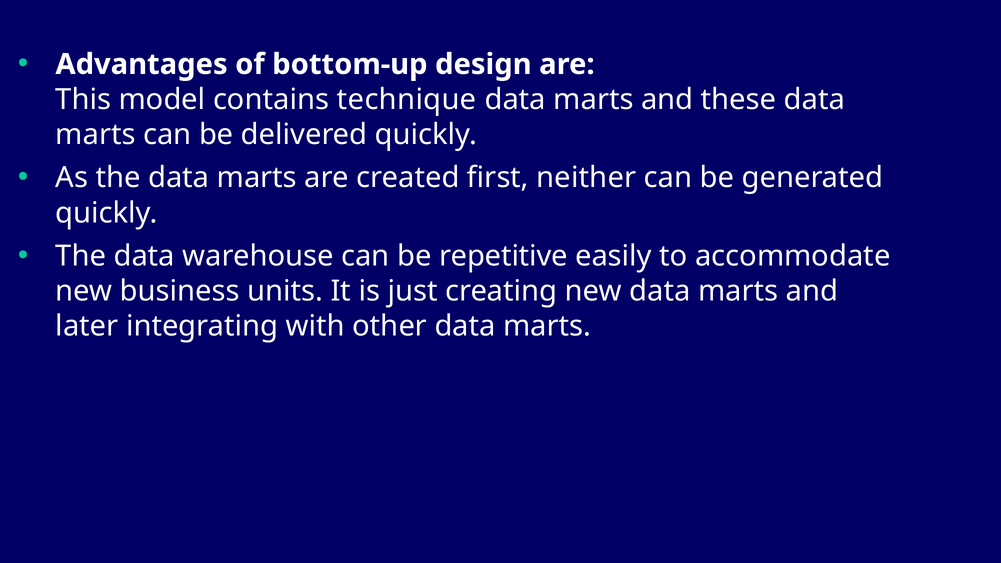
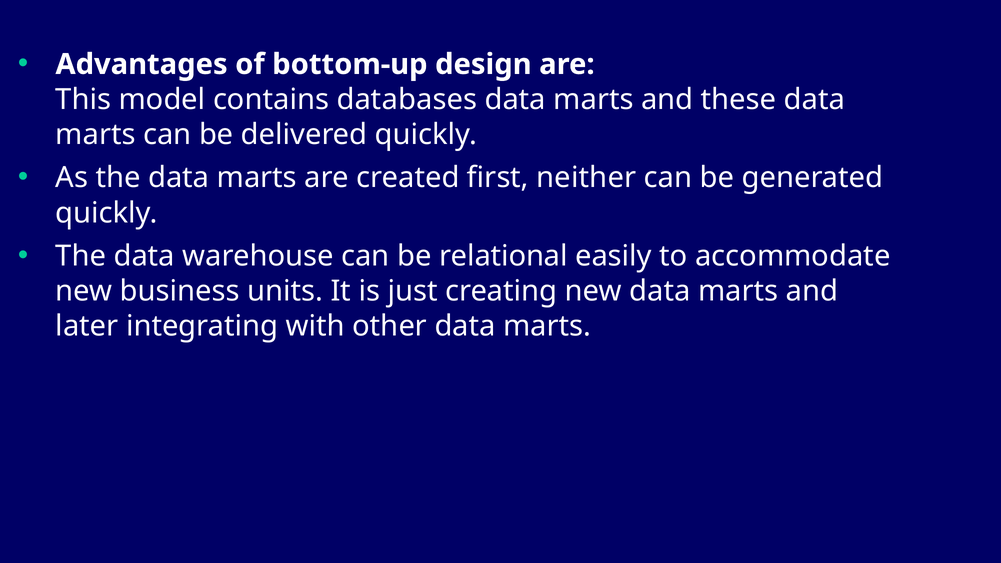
technique: technique -> databases
repetitive: repetitive -> relational
